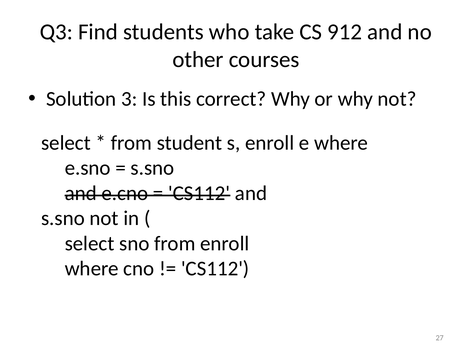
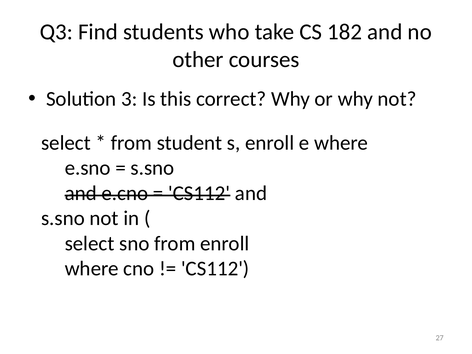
912: 912 -> 182
